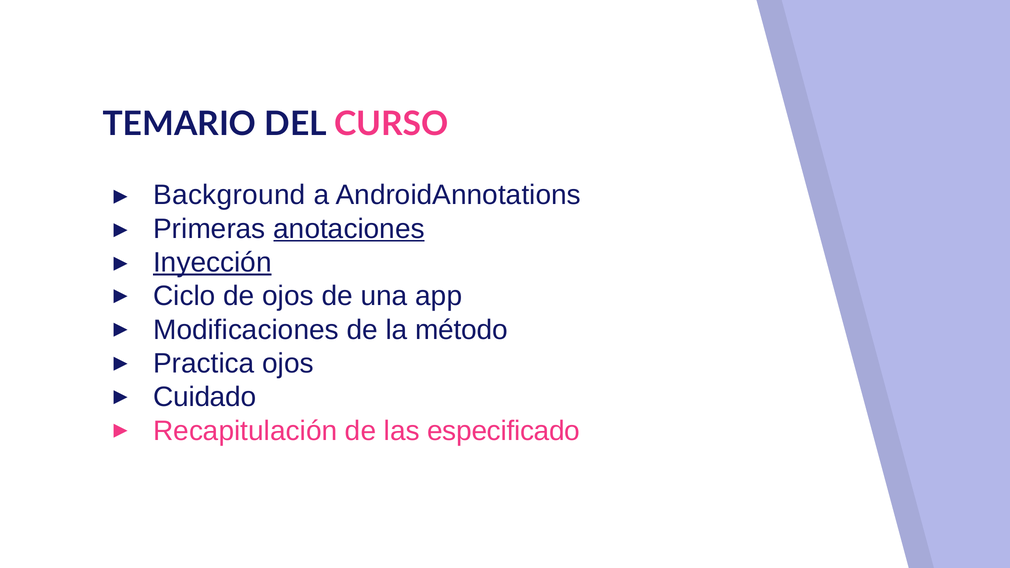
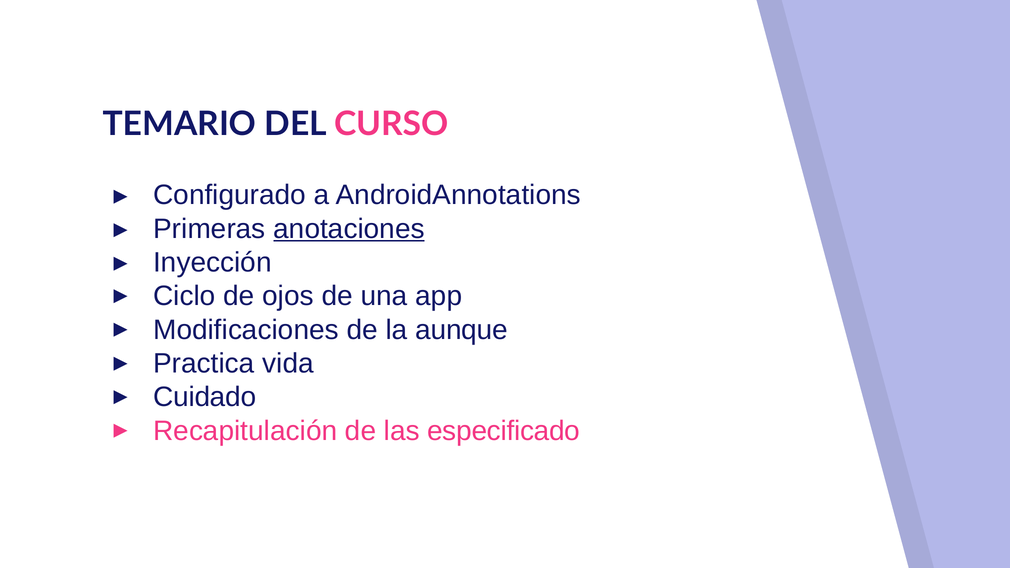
Background: Background -> Configurado
Inyección underline: present -> none
método: método -> aunque
Practica ojos: ojos -> vida
